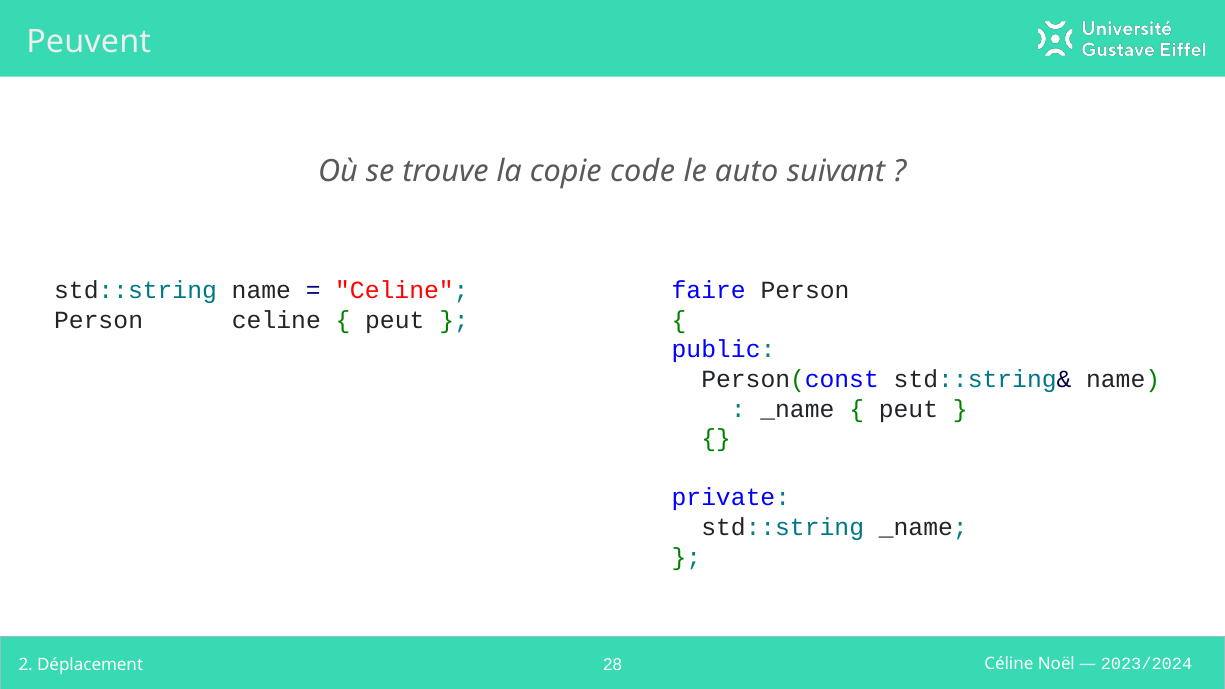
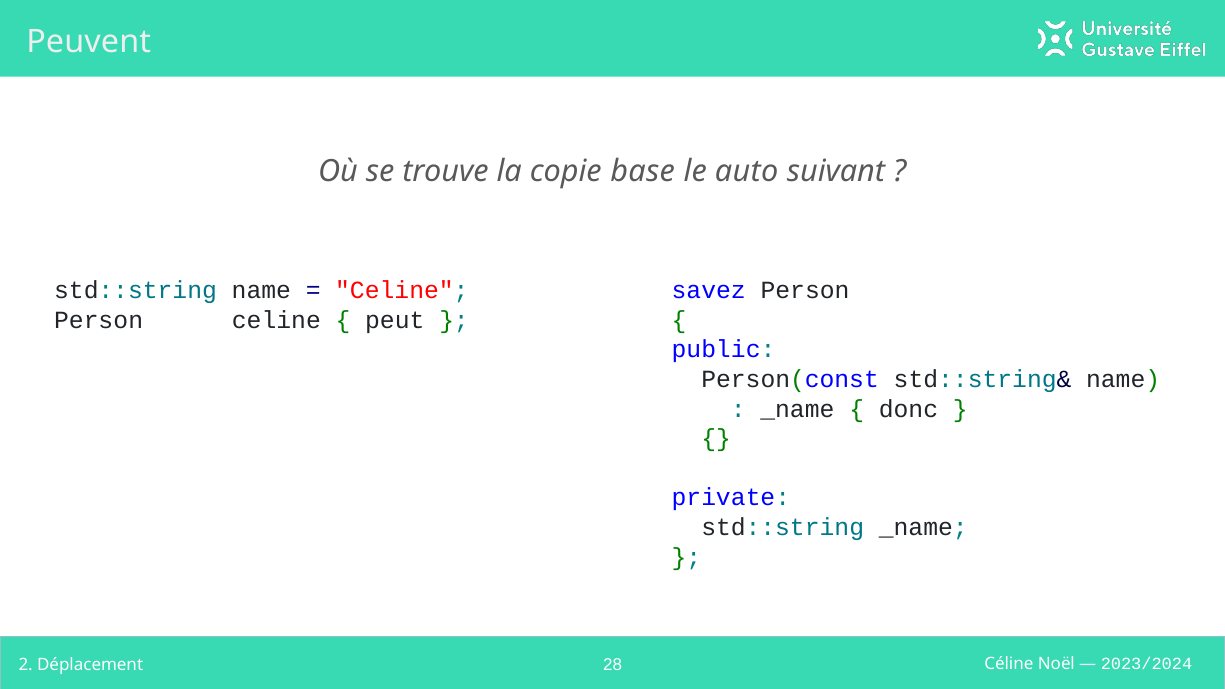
code: code -> base
faire: faire -> savez
peut at (908, 409): peut -> donc
